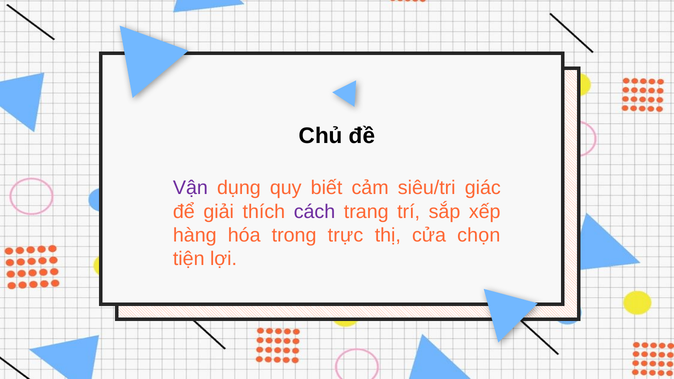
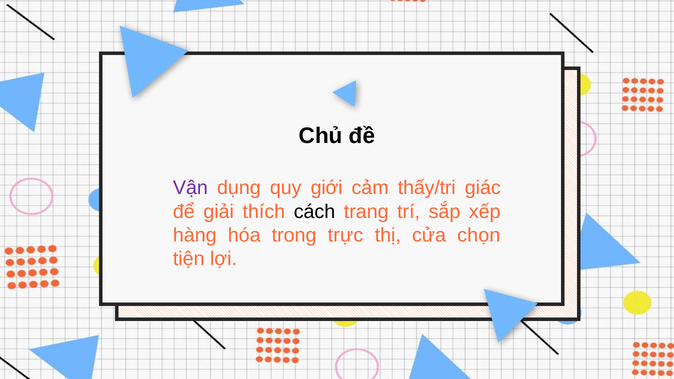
biết: biết -> giới
siêu/tri: siêu/tri -> thấy/tri
cách colour: purple -> black
